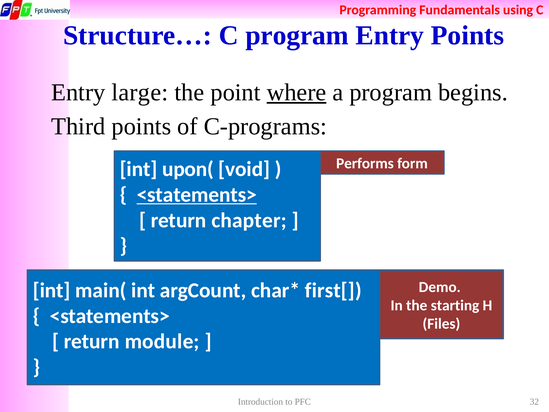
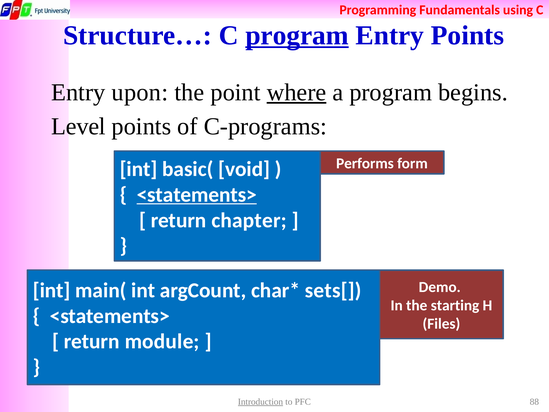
program at (297, 35) underline: none -> present
large: large -> upon
Third: Third -> Level
upon(: upon( -> basic(
first[: first[ -> sets[
Introduction underline: none -> present
32: 32 -> 88
